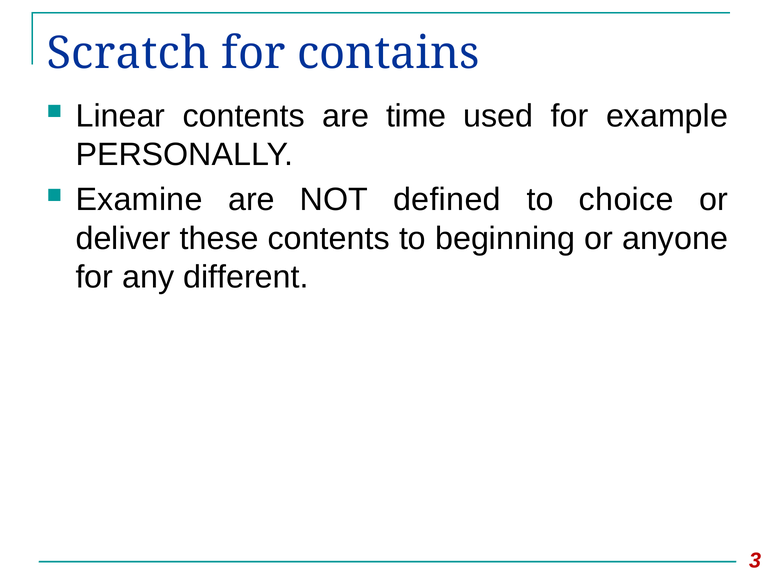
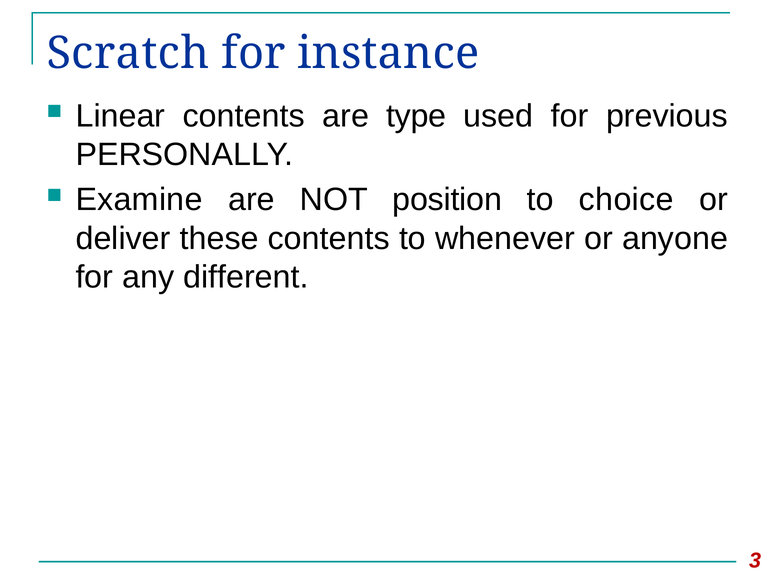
contains: contains -> instance
time: time -> type
example: example -> previous
defined: defined -> position
beginning: beginning -> whenever
